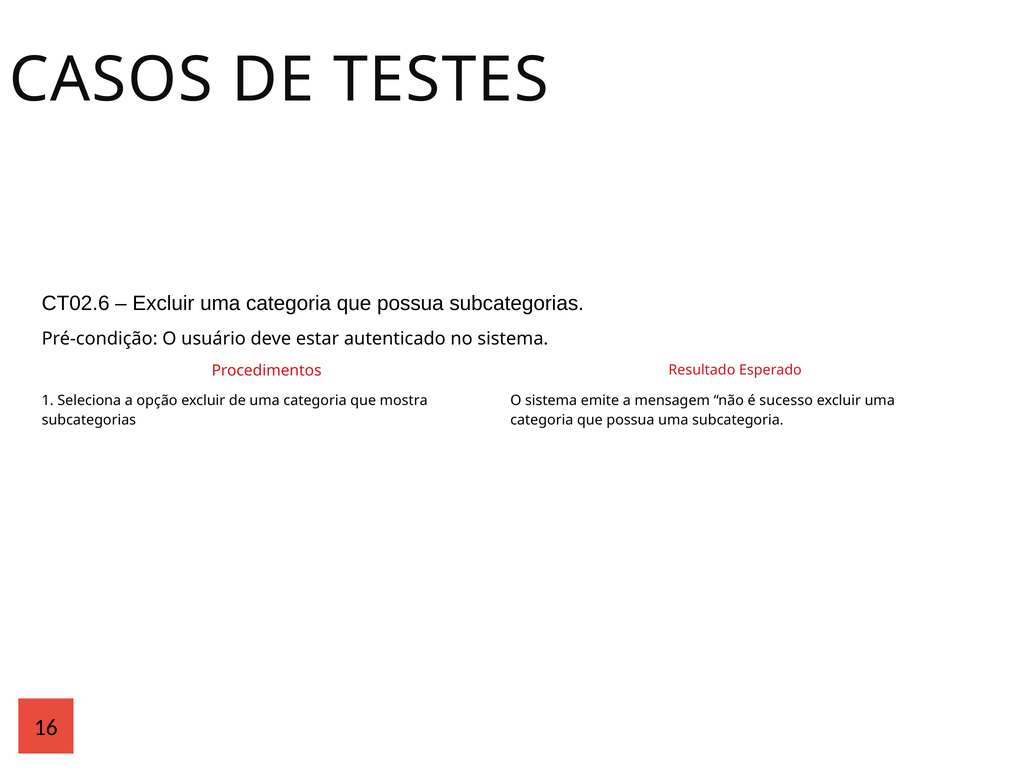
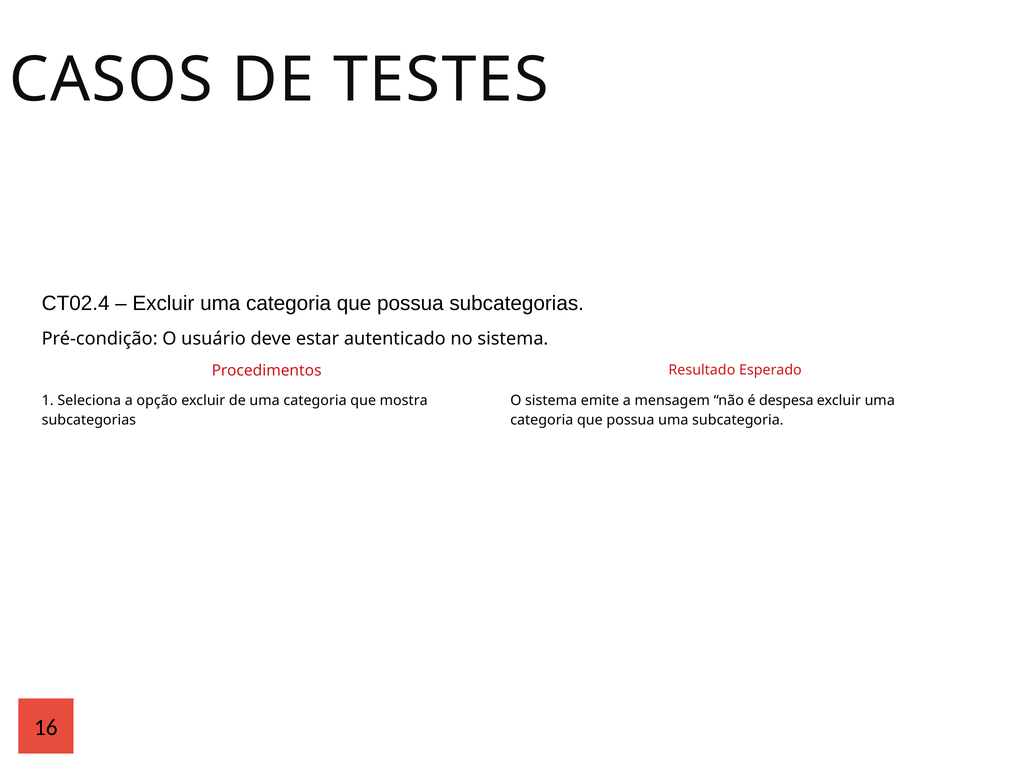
CT02.6: CT02.6 -> CT02.4
sucesso: sucesso -> despesa
